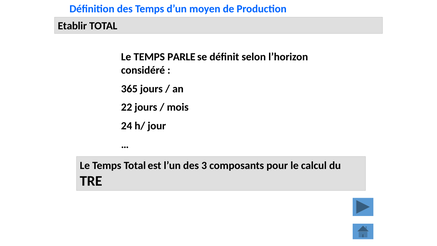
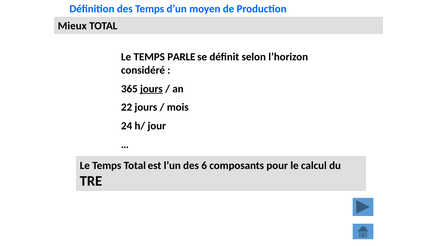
Etablir: Etablir -> Mieux
jours at (151, 89) underline: none -> present
3: 3 -> 6
